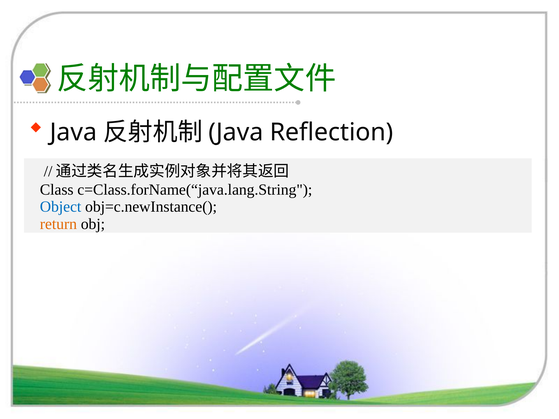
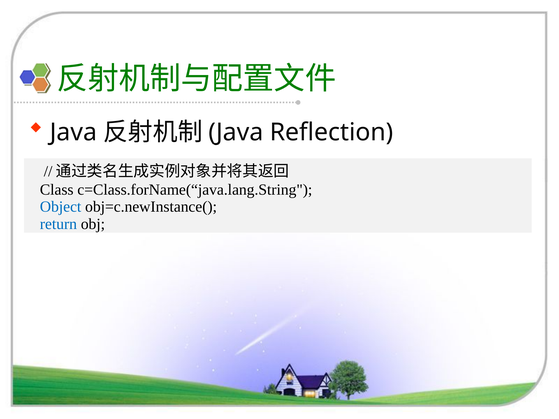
return colour: orange -> blue
